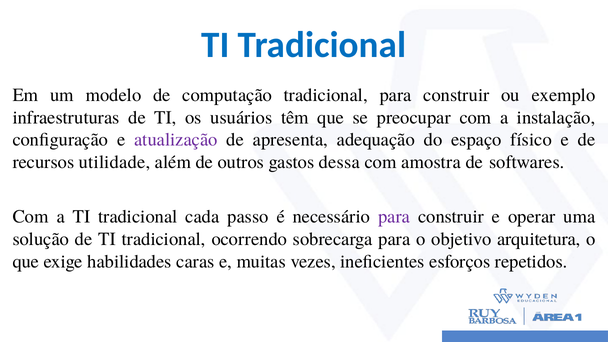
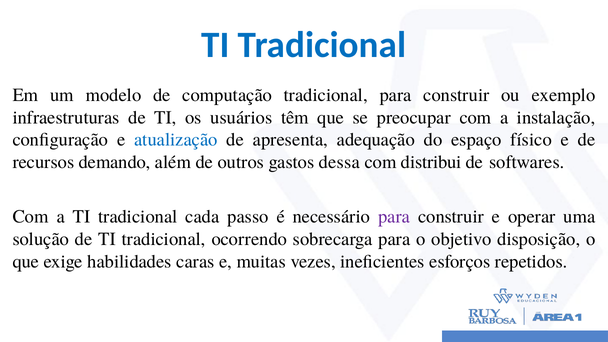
atualização colour: purple -> blue
utilidade: utilidade -> demando
amostra: amostra -> distribui
arquitetura: arquitetura -> disposição
